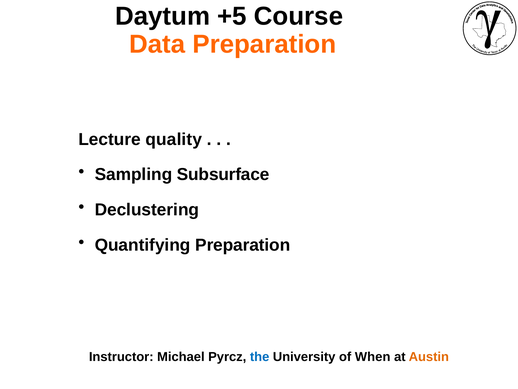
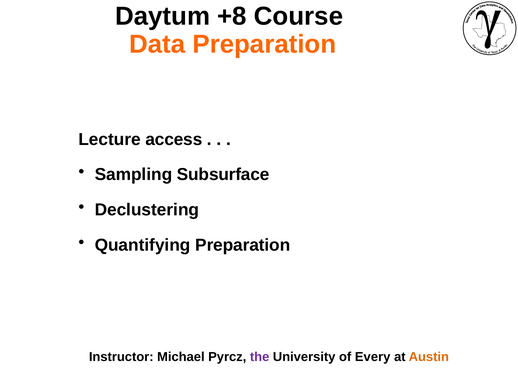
+5: +5 -> +8
quality: quality -> access
the colour: blue -> purple
When: When -> Every
